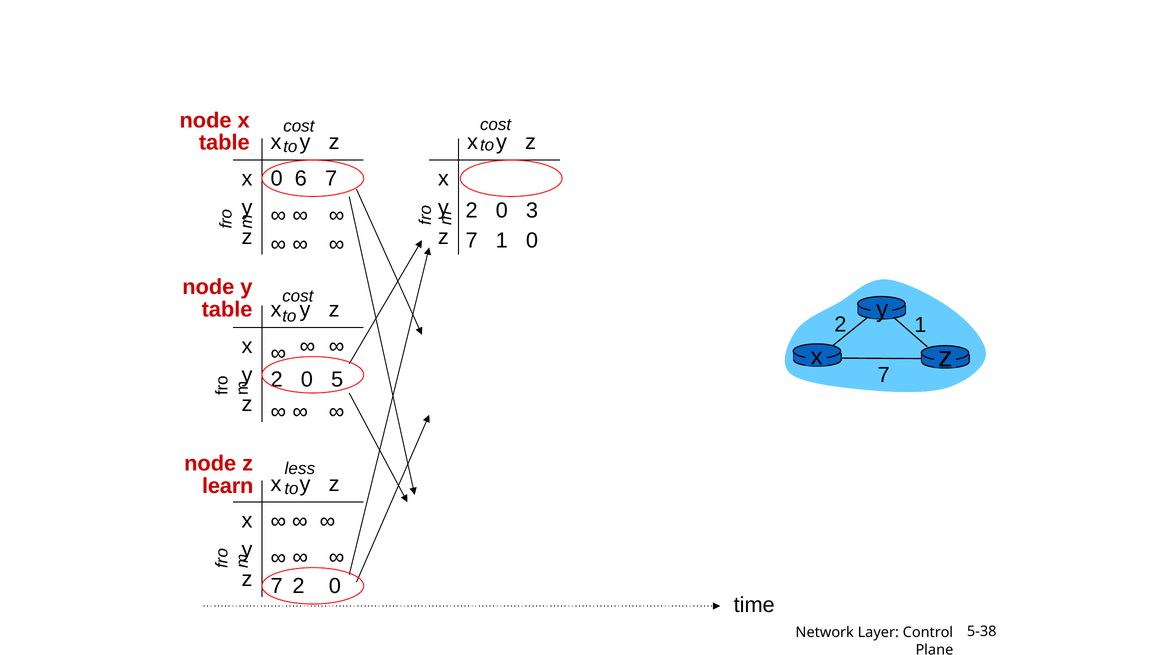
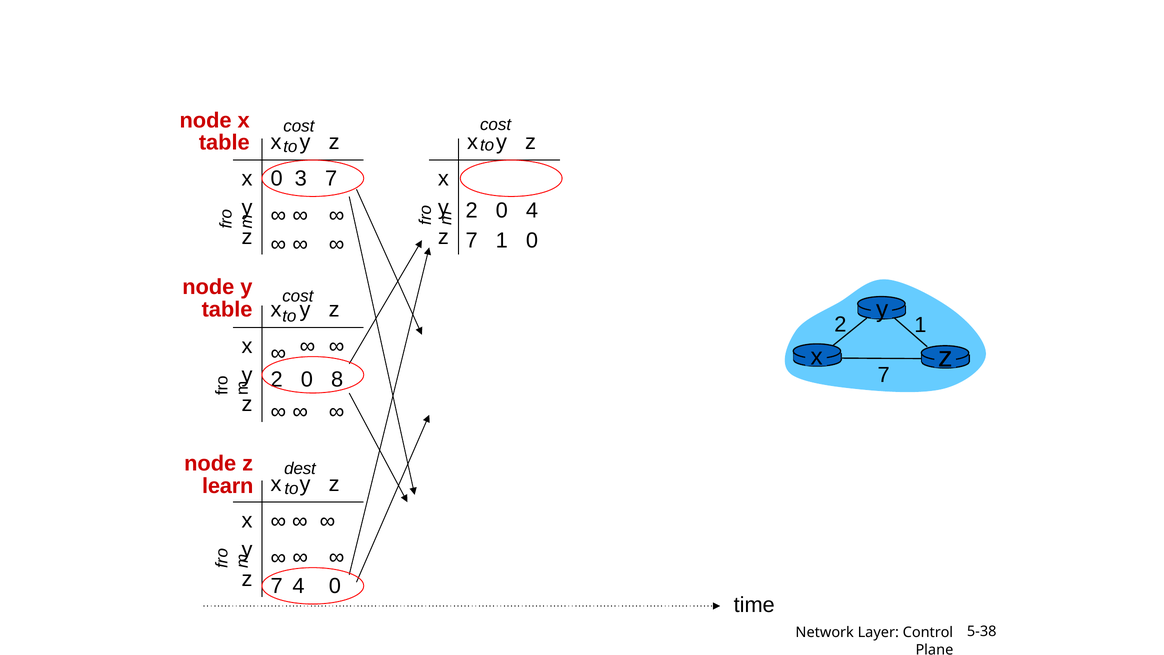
6: 6 -> 3
0 3: 3 -> 4
5: 5 -> 8
less: less -> dest
7 2: 2 -> 4
